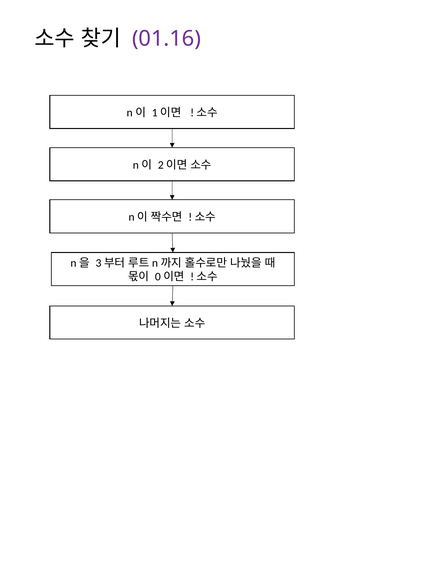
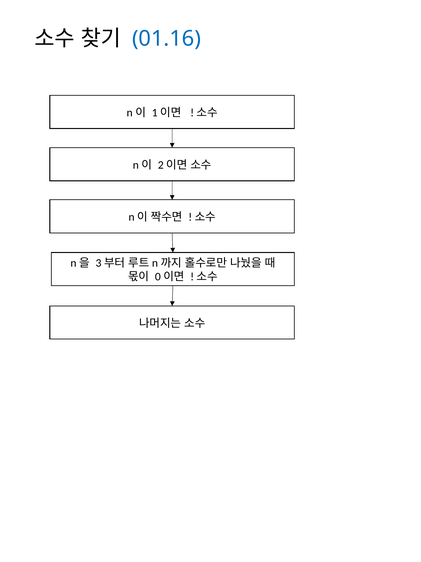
01.16 colour: purple -> blue
